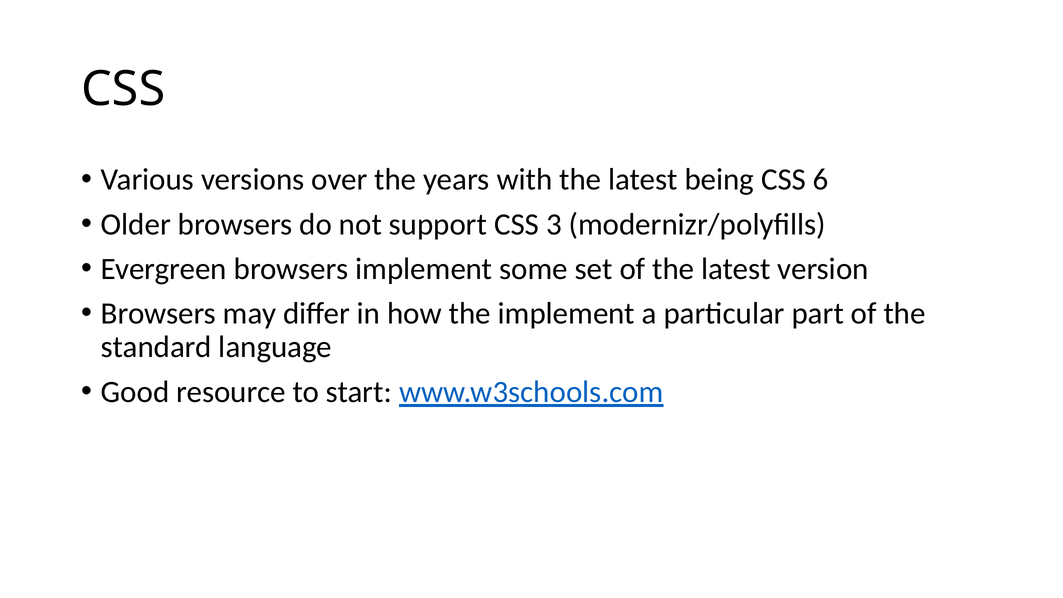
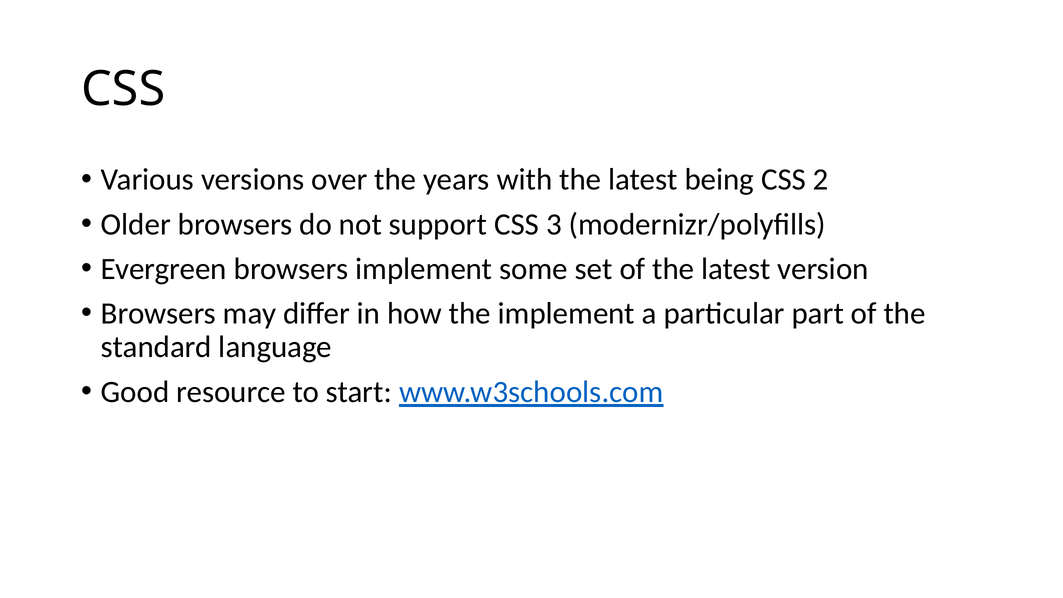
6: 6 -> 2
